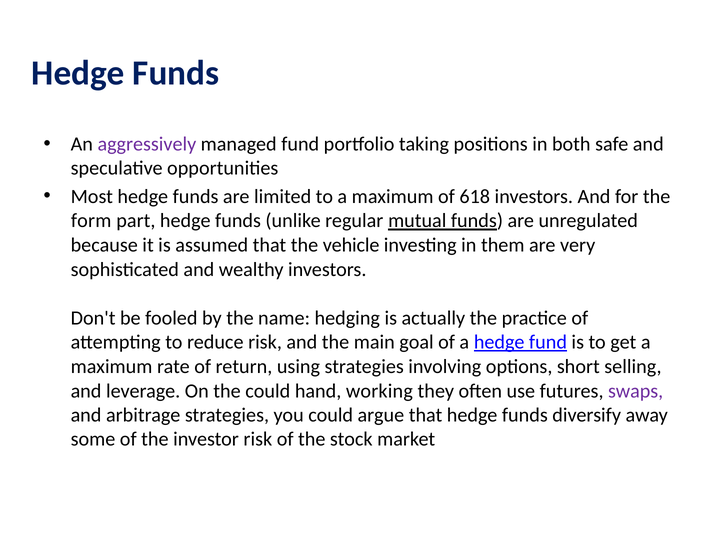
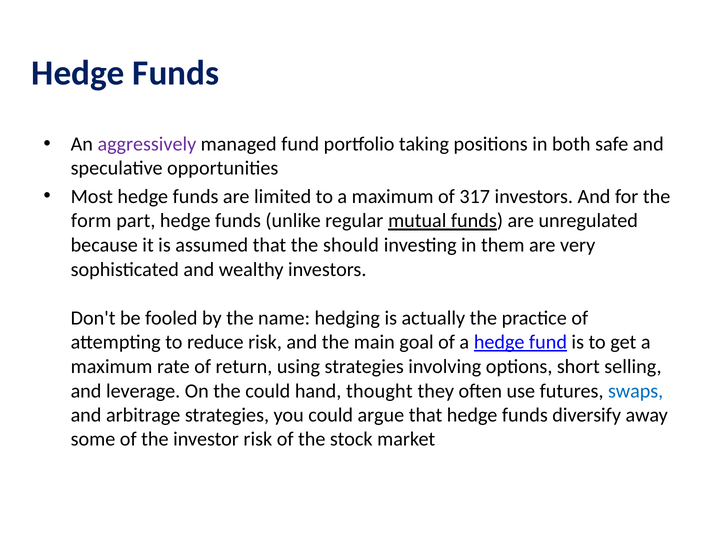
618: 618 -> 317
vehicle: vehicle -> should
working: working -> thought
swaps colour: purple -> blue
